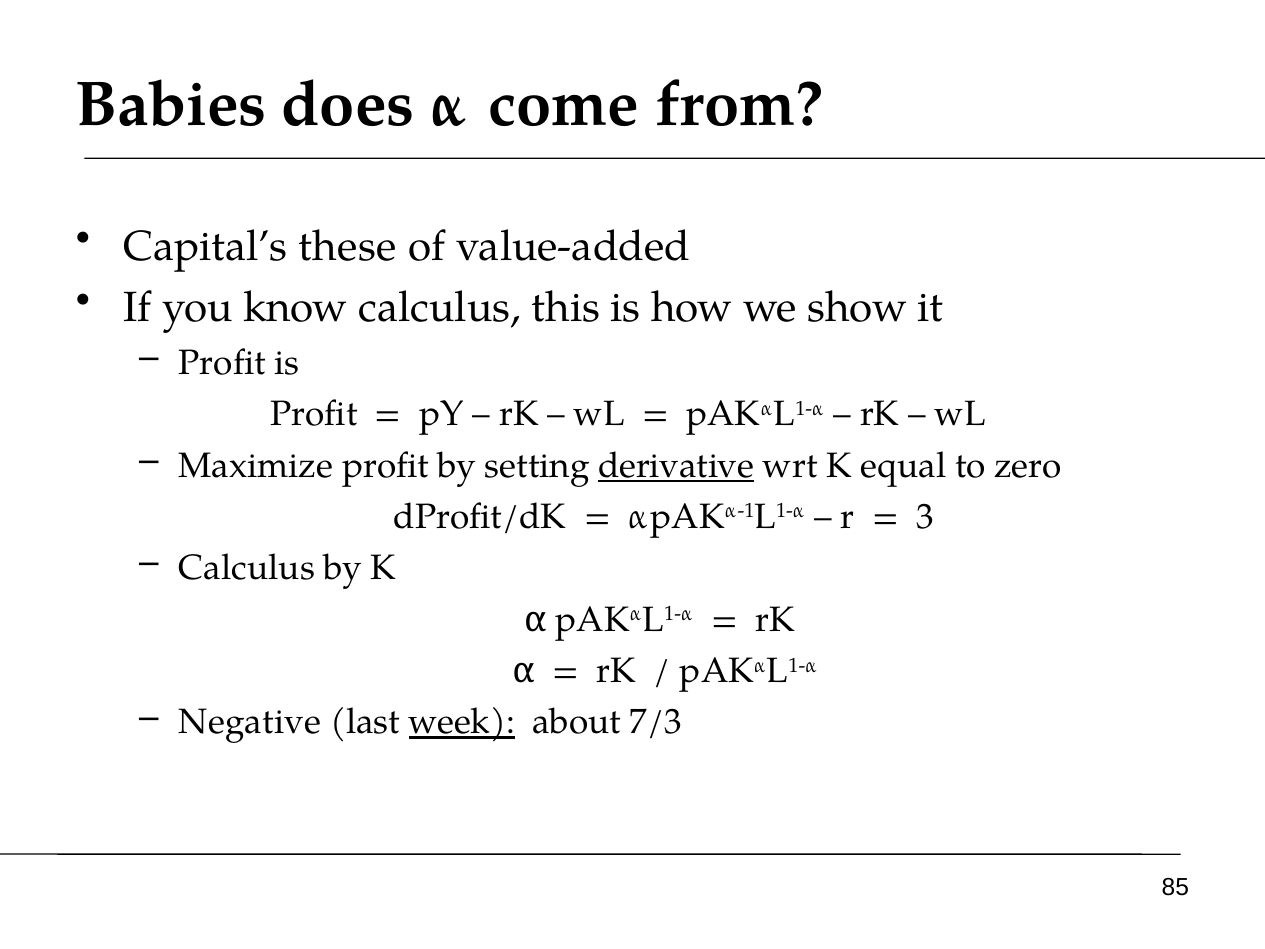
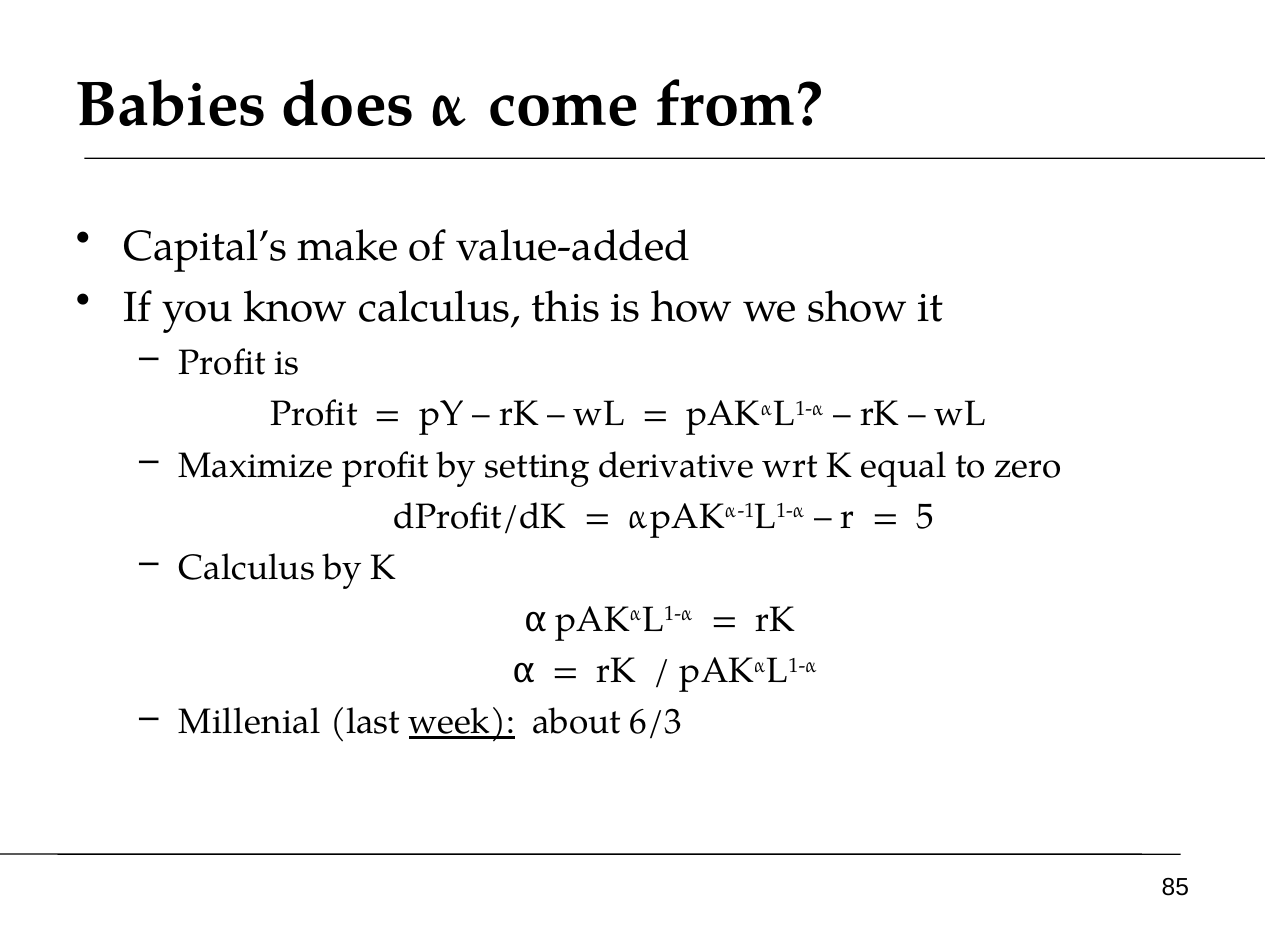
these: these -> make
derivative underline: present -> none
3: 3 -> 5
Negative: Negative -> Millenial
7/3: 7/3 -> 6/3
